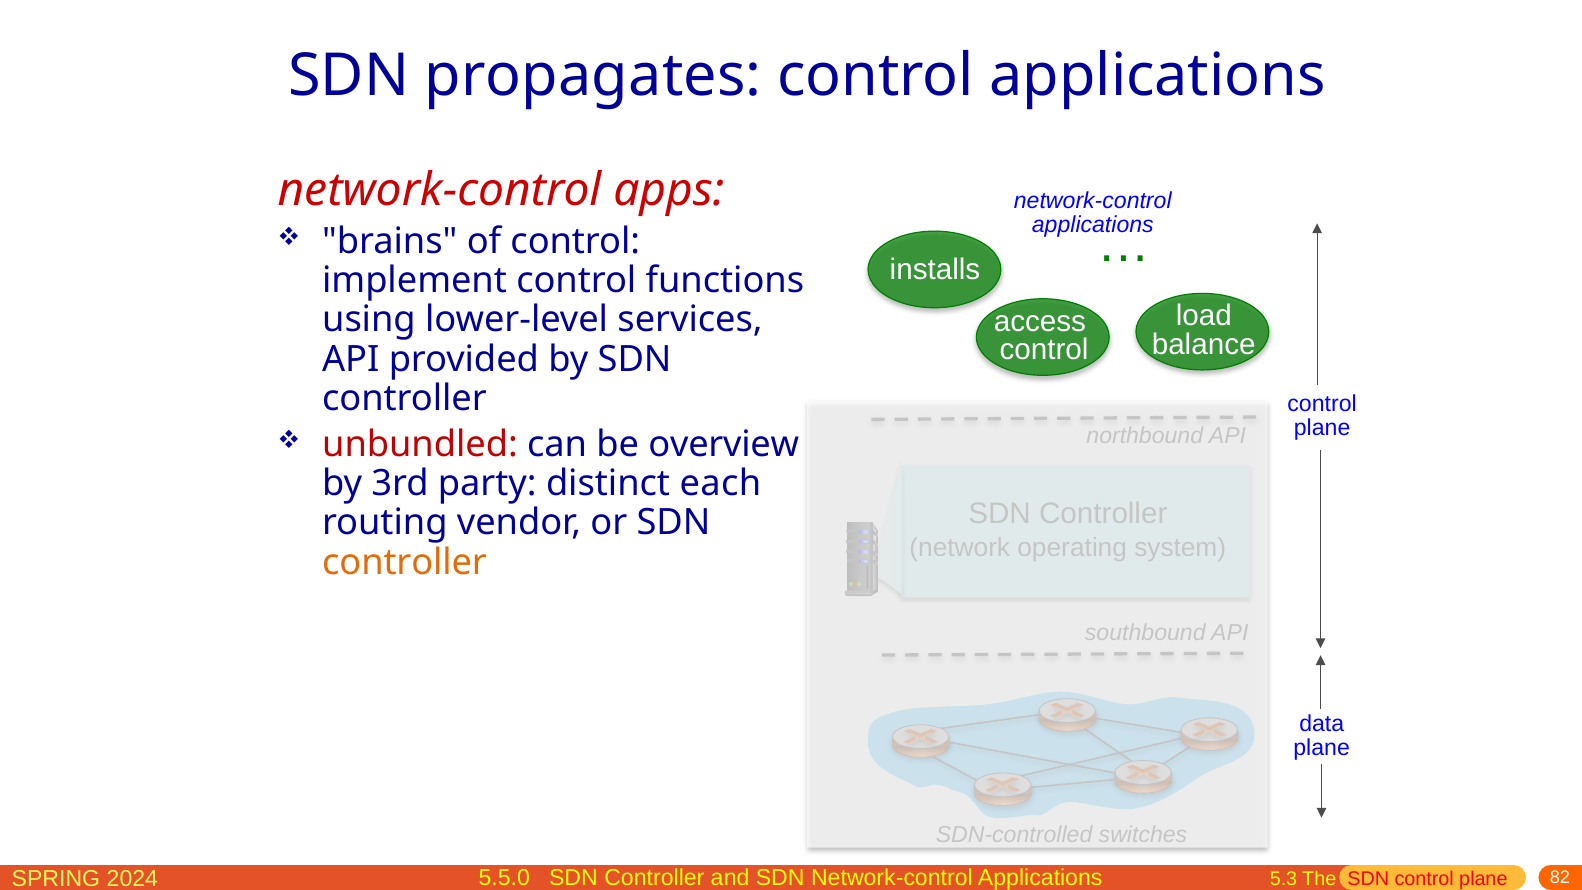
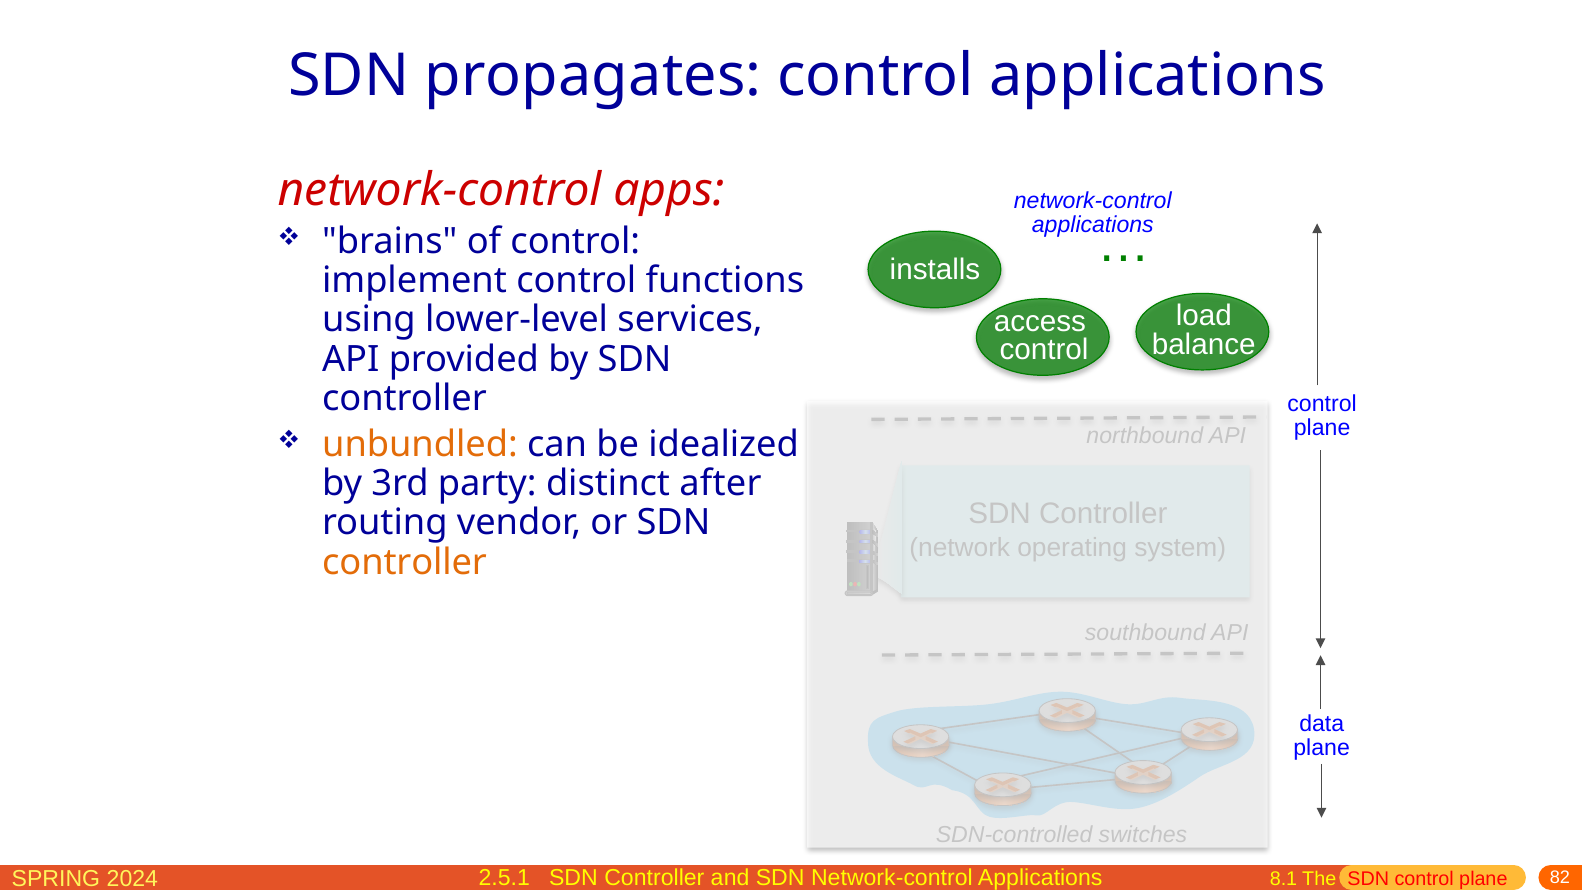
unbundled colour: red -> orange
overview: overview -> idealized
each: each -> after
5.5.0: 5.5.0 -> 2.5.1
5.3: 5.3 -> 8.1
